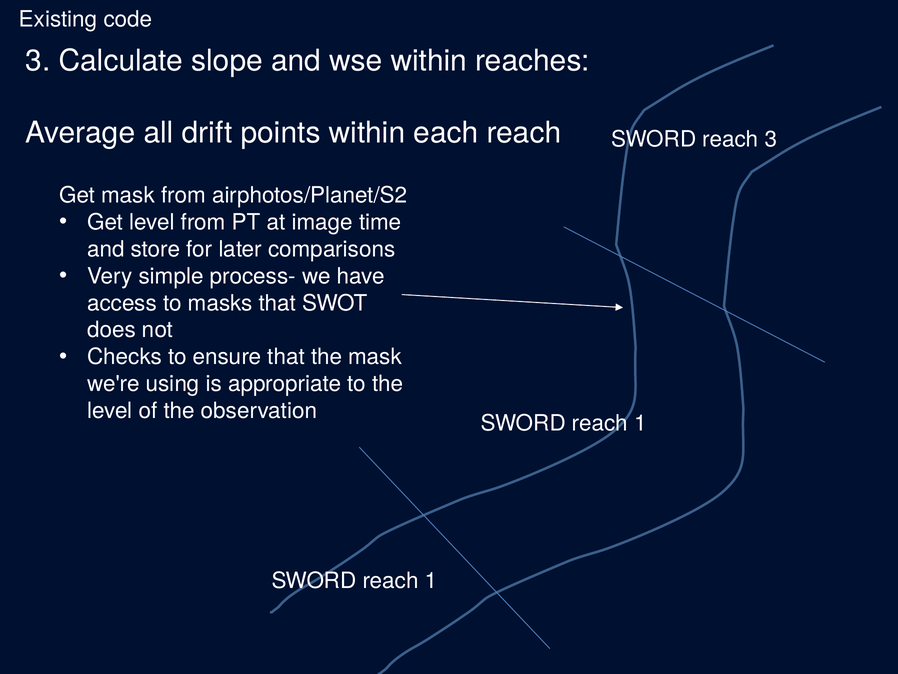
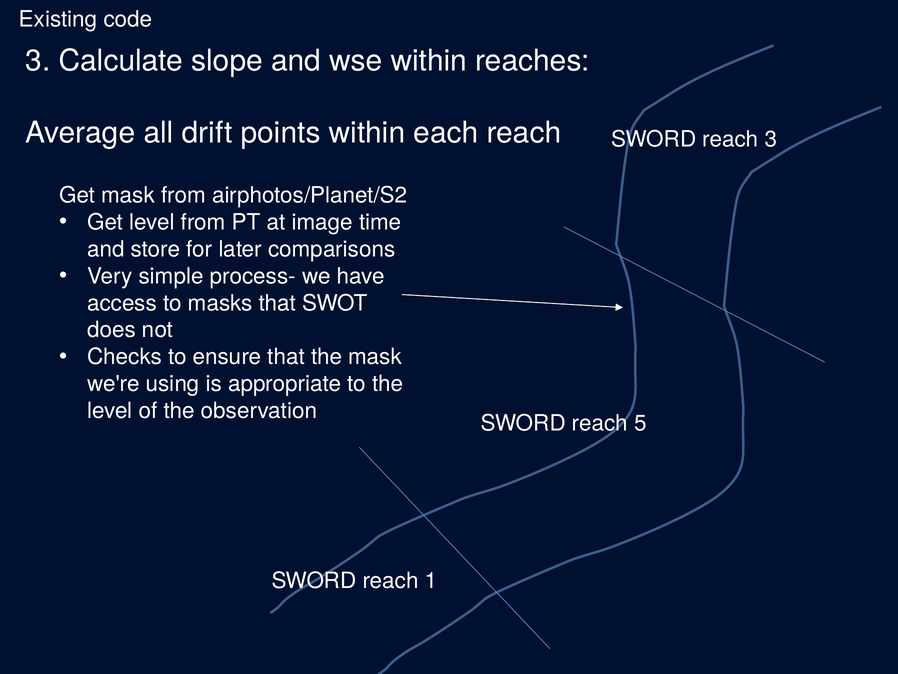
1 at (640, 423): 1 -> 5
